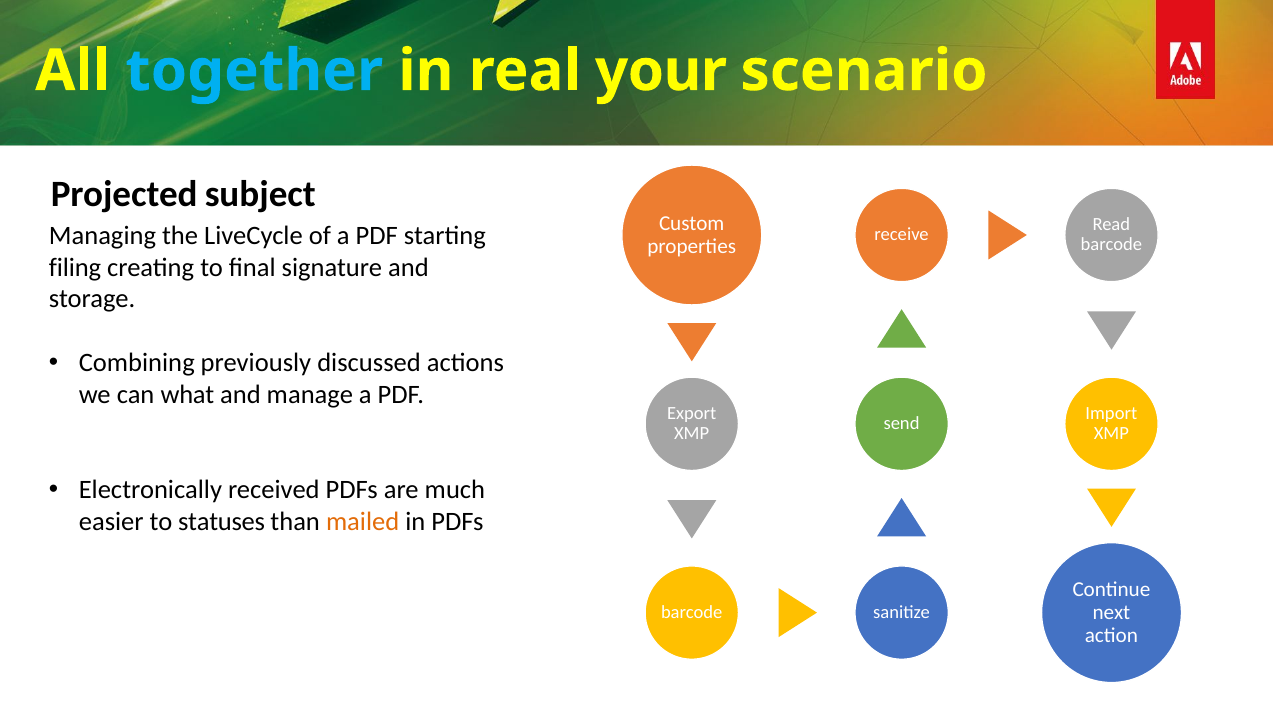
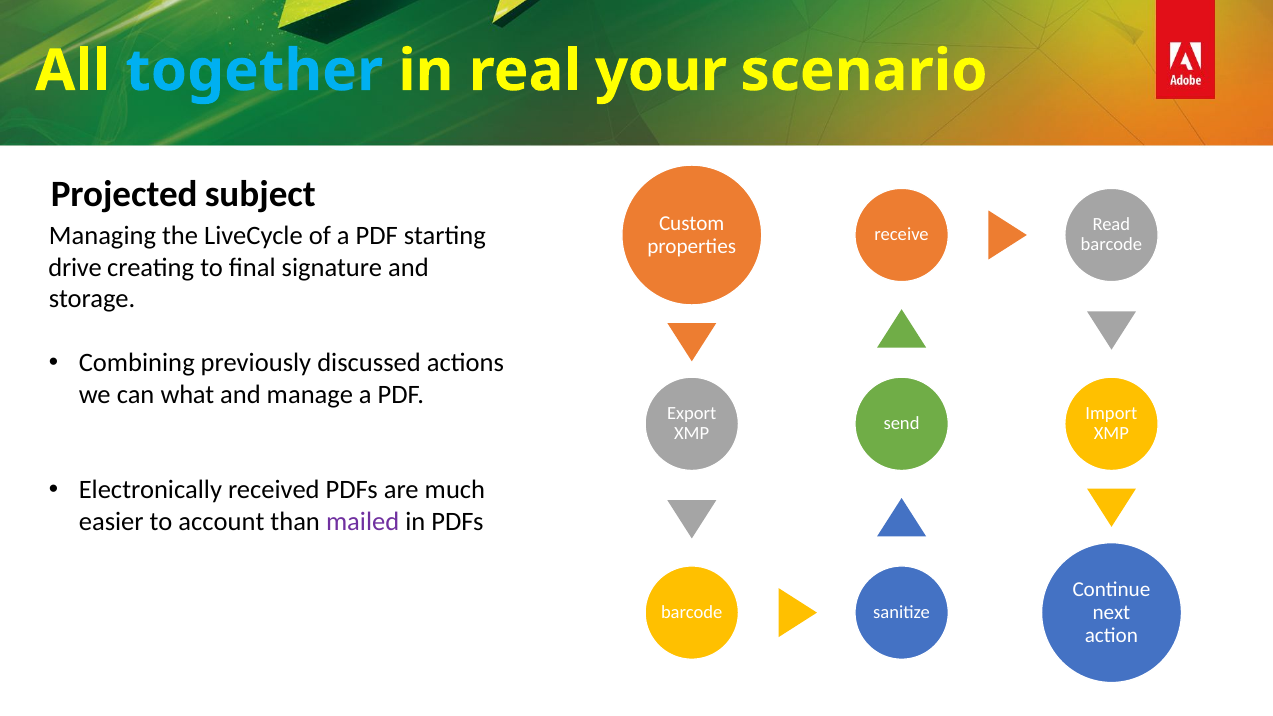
filing: filing -> drive
statuses: statuses -> account
mailed colour: orange -> purple
